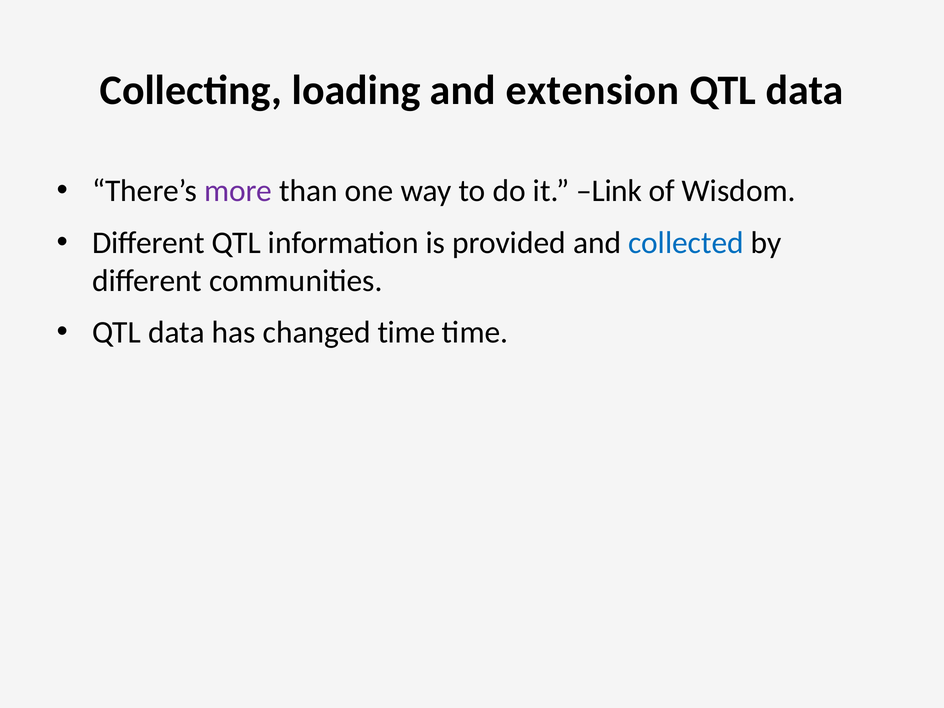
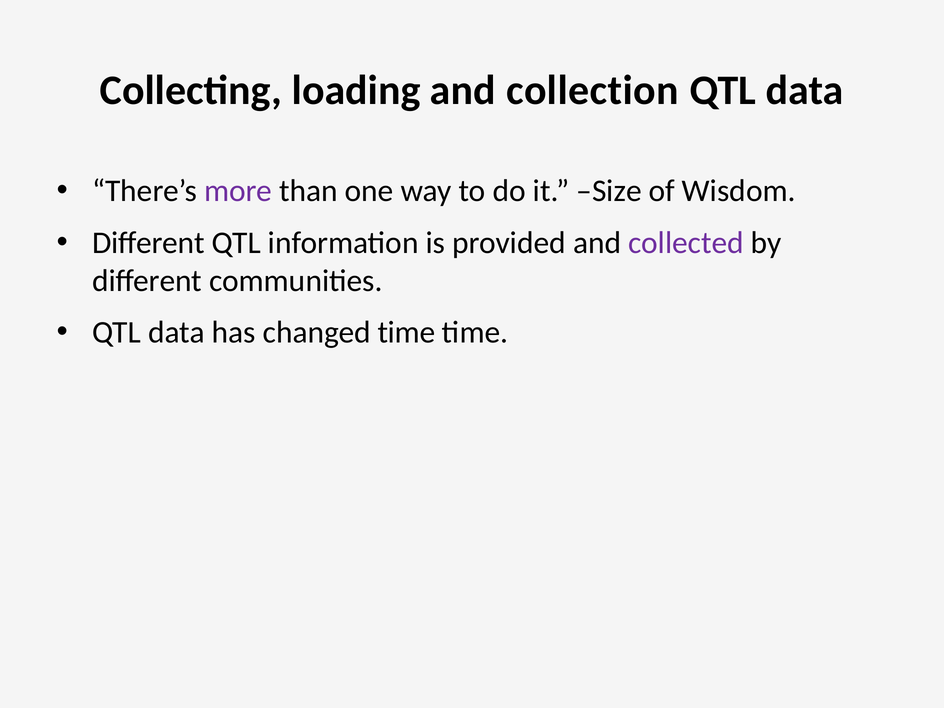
extension: extension -> collection
Link: Link -> Size
collected colour: blue -> purple
